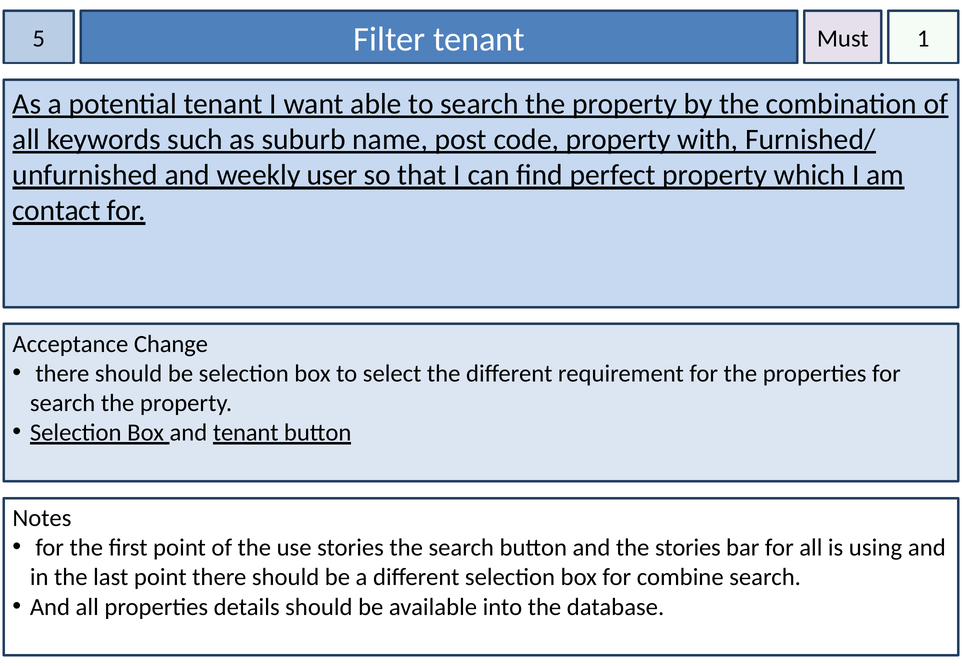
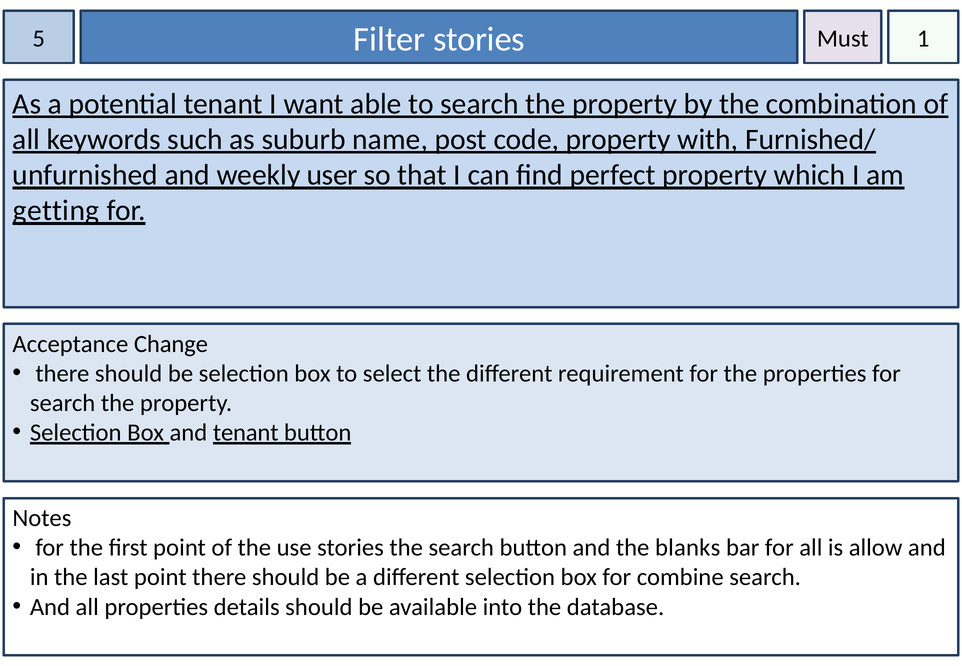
Filter tenant: tenant -> stories
contact: contact -> getting
the stories: stories -> blanks
using: using -> allow
